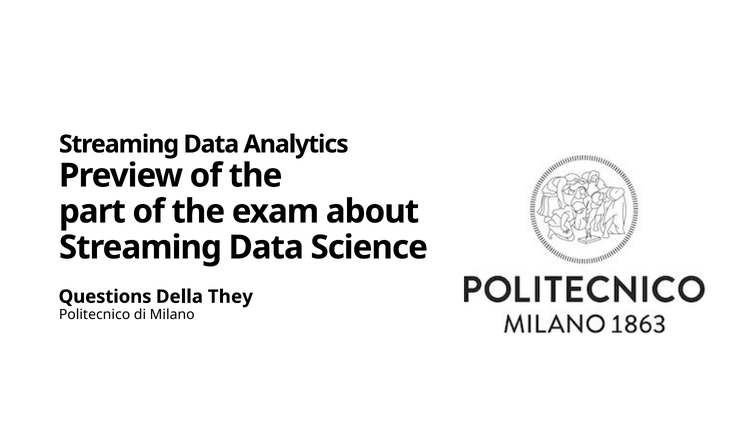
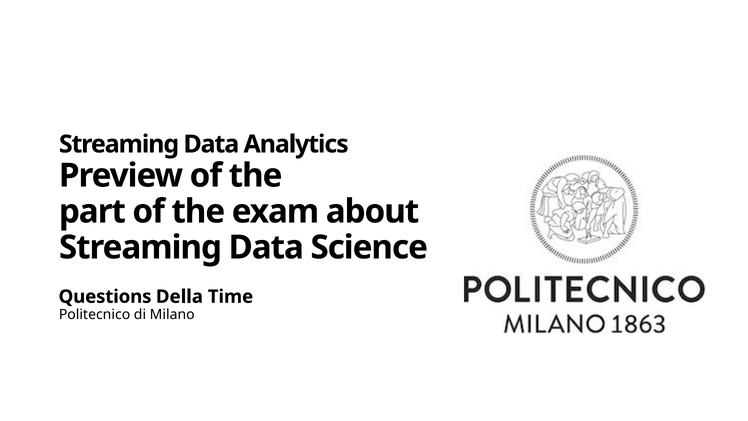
They: They -> Time
